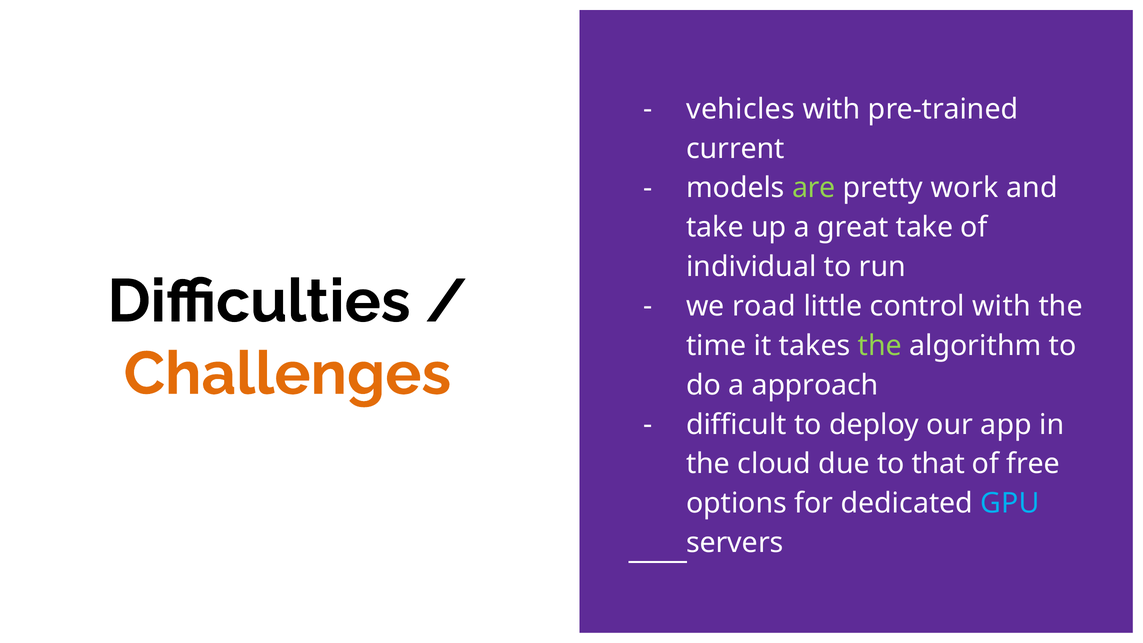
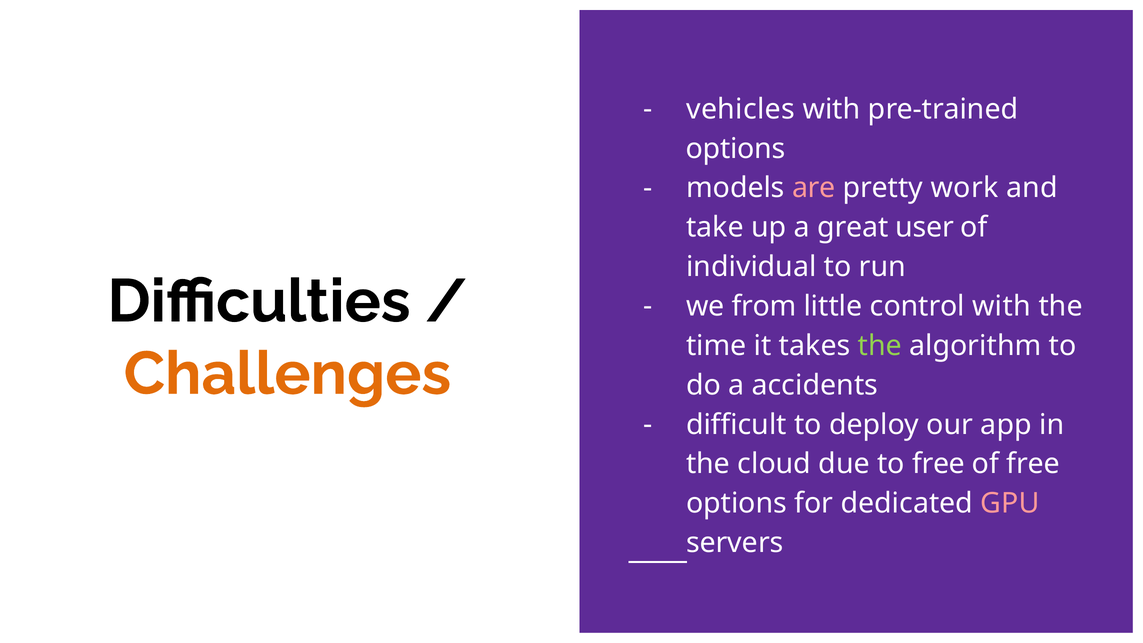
current at (735, 149): current -> options
are colour: light green -> pink
great take: take -> user
road: road -> from
approach: approach -> accidents
to that: that -> free
GPU colour: light blue -> pink
